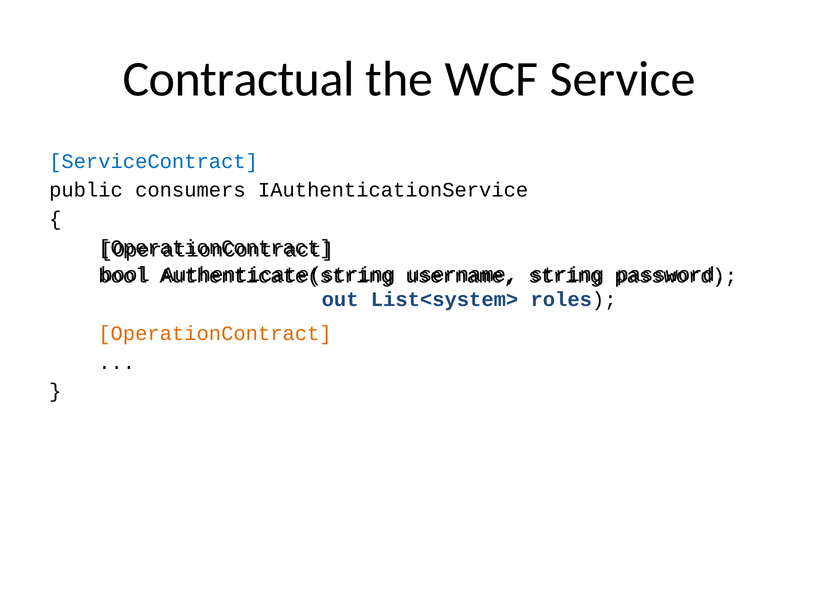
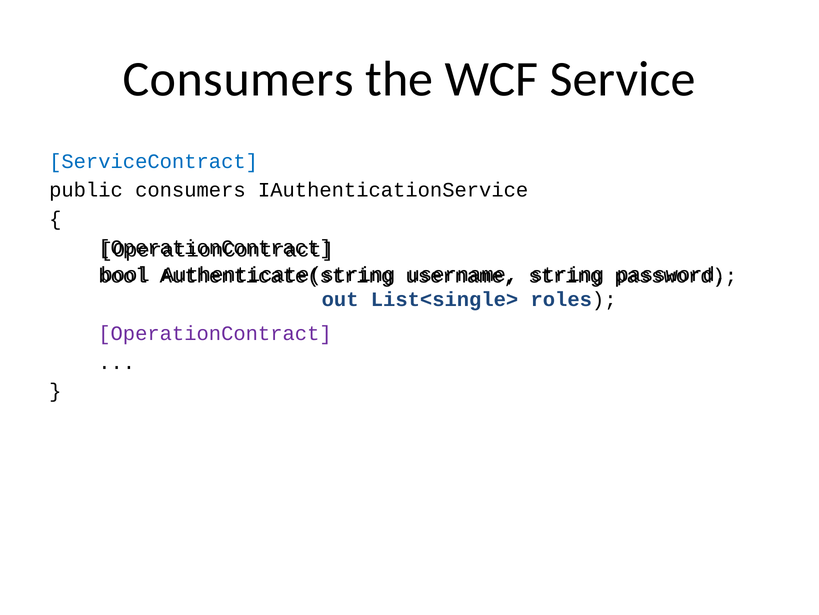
Contractual at (239, 79): Contractual -> Consumers
List<system>: List<system> -> List<single>
OperationContract at (215, 333) colour: orange -> purple
